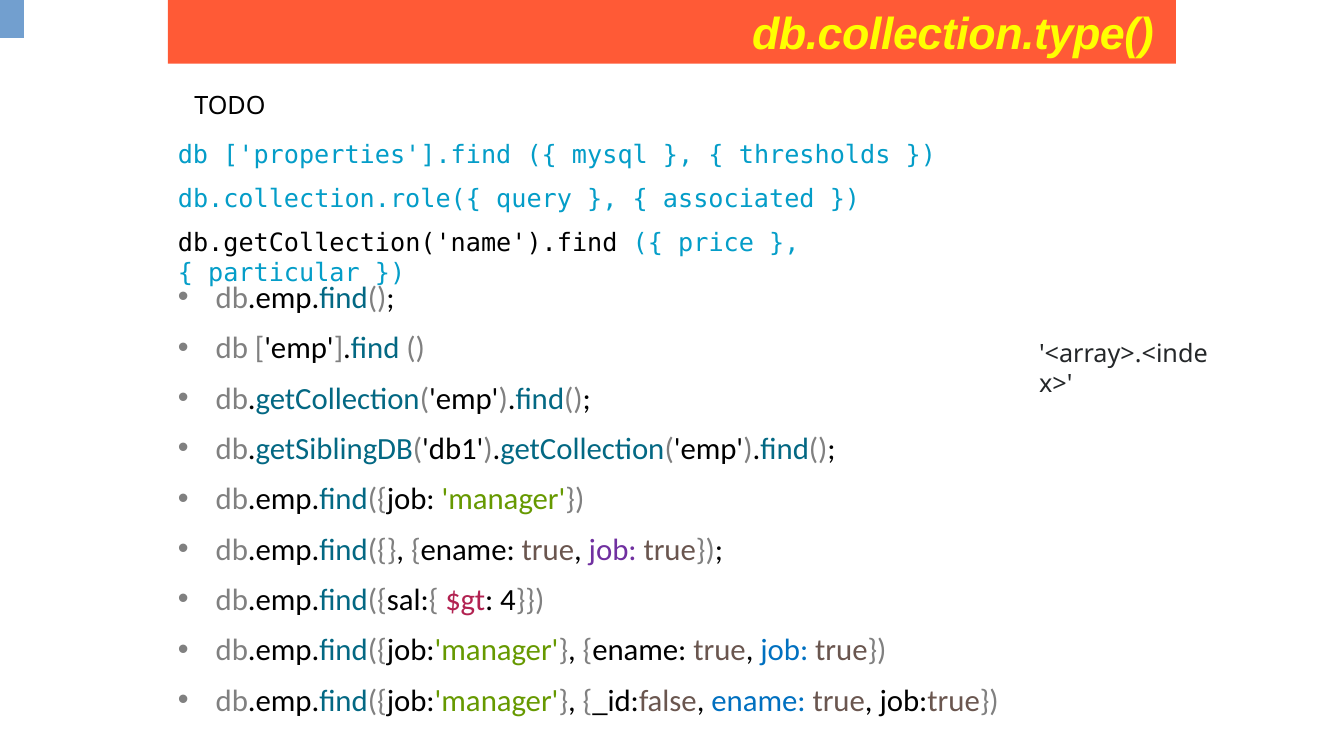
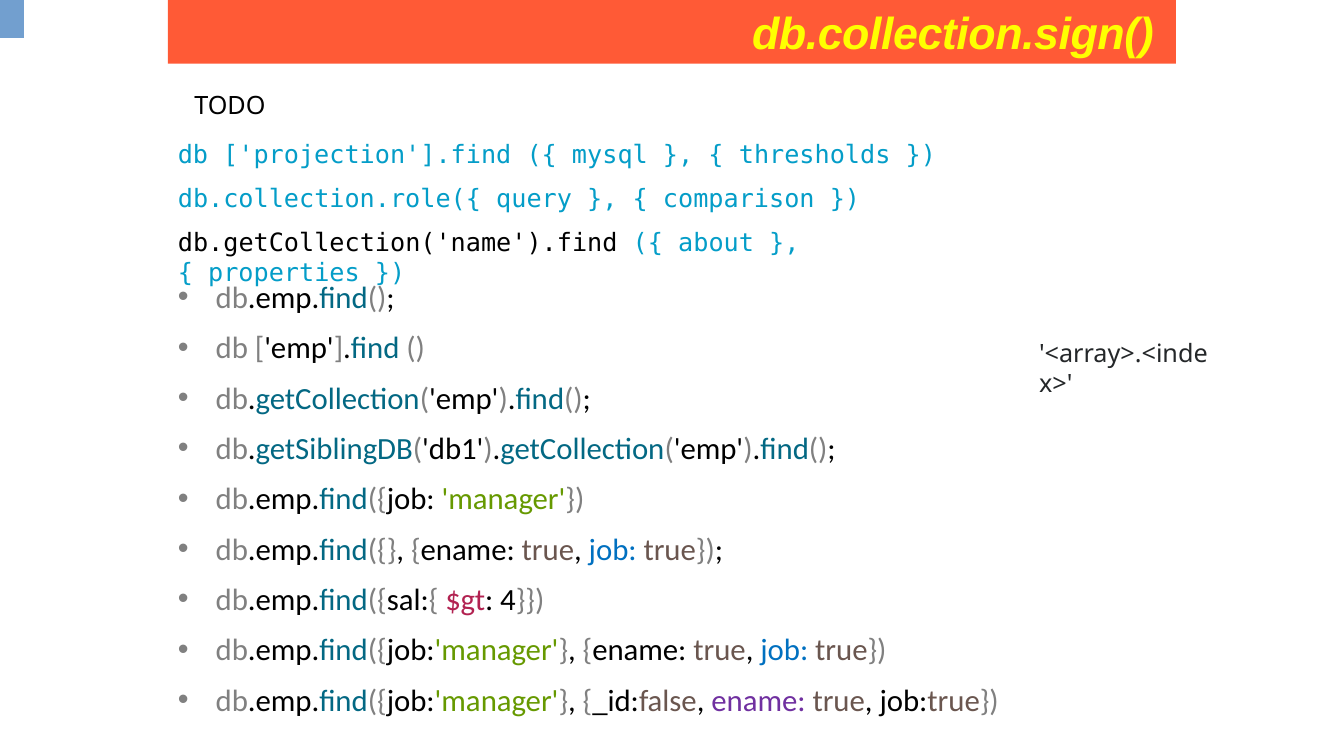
db.collection.type(: db.collection.type( -> db.collection.sign(
properties'].find: properties'].find -> projection'].find
associated: associated -> comparison
price: price -> about
particular: particular -> properties
job at (613, 550) colour: purple -> blue
ename at (758, 701) colour: blue -> purple
